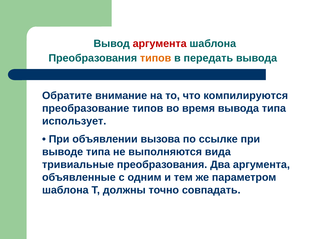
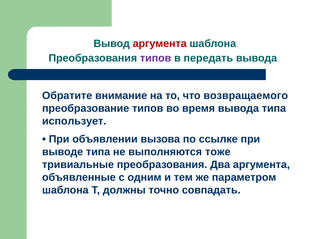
типов at (156, 58) colour: orange -> purple
компилируются: компилируются -> возвращаемого
вида: вида -> тоже
